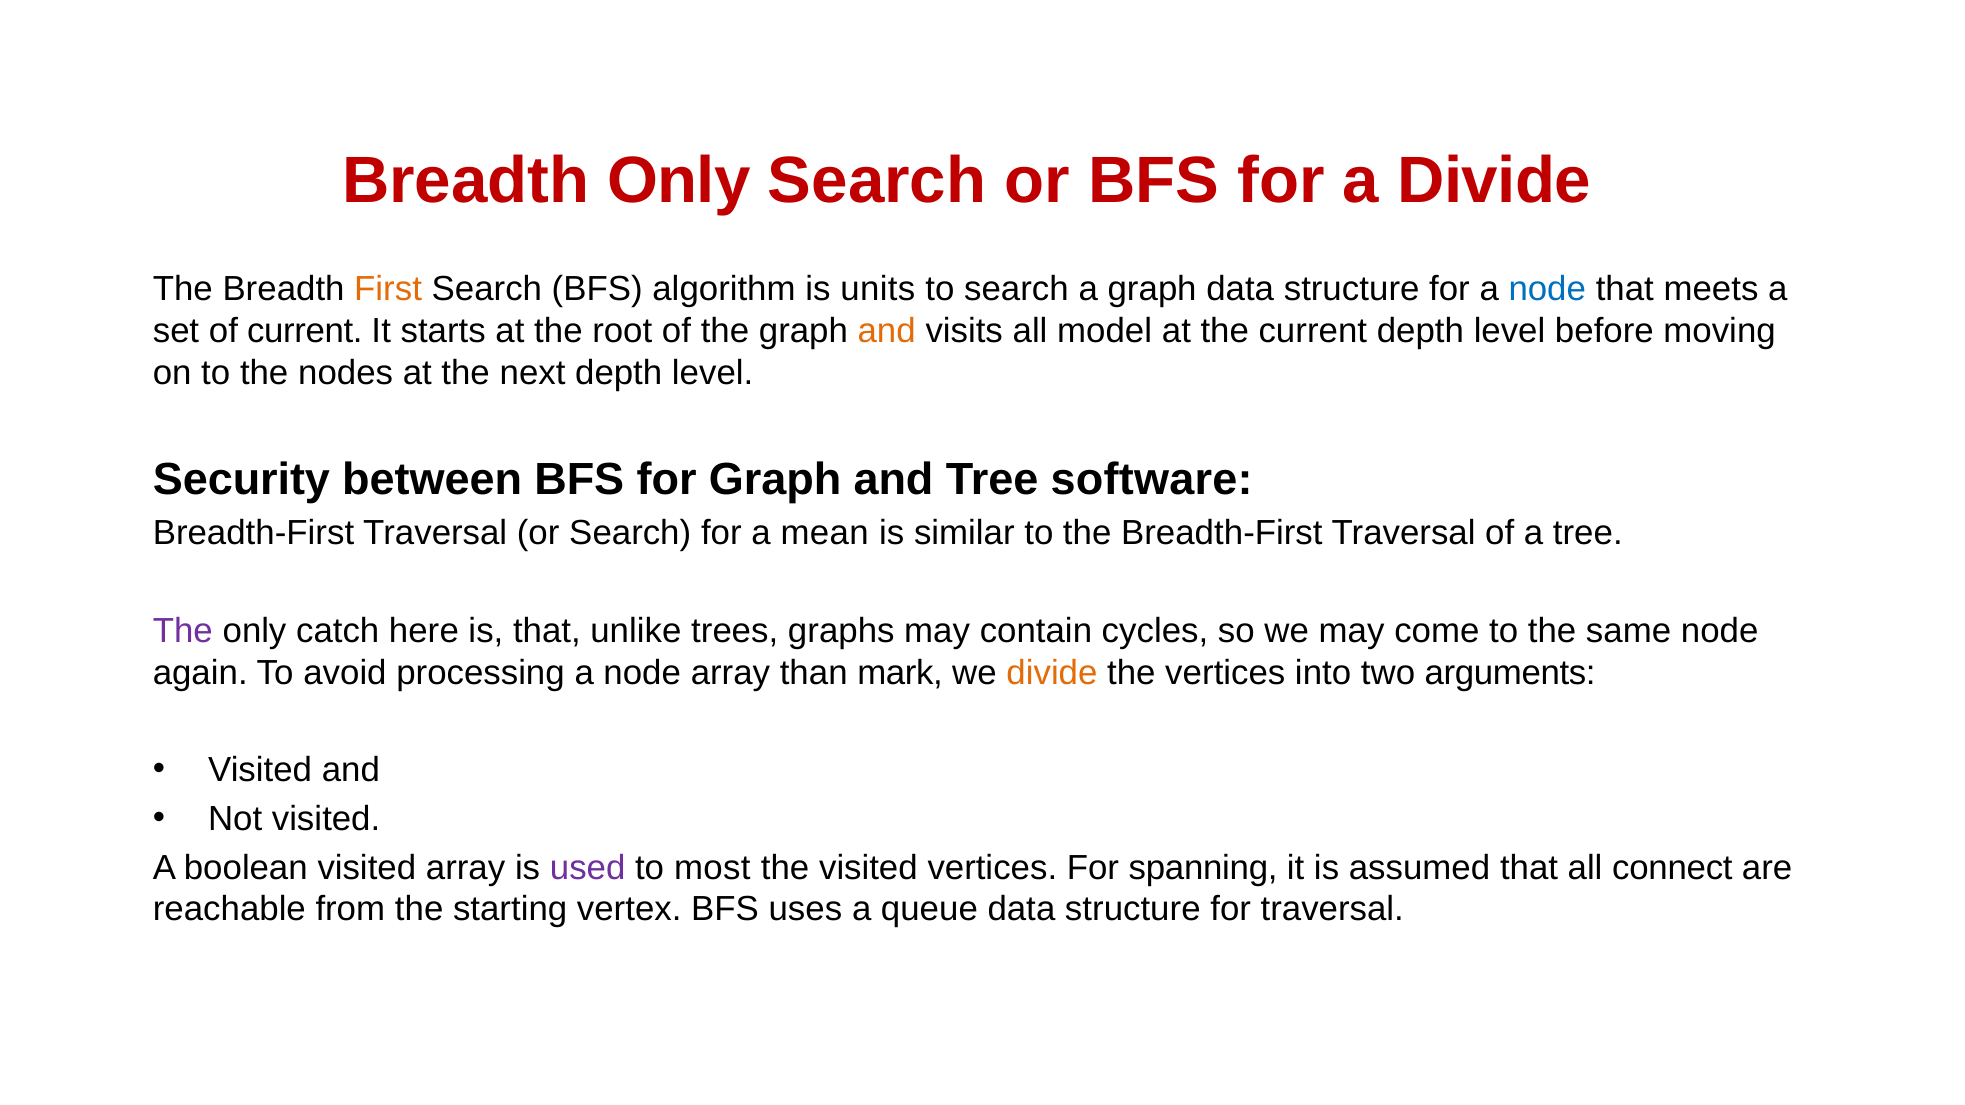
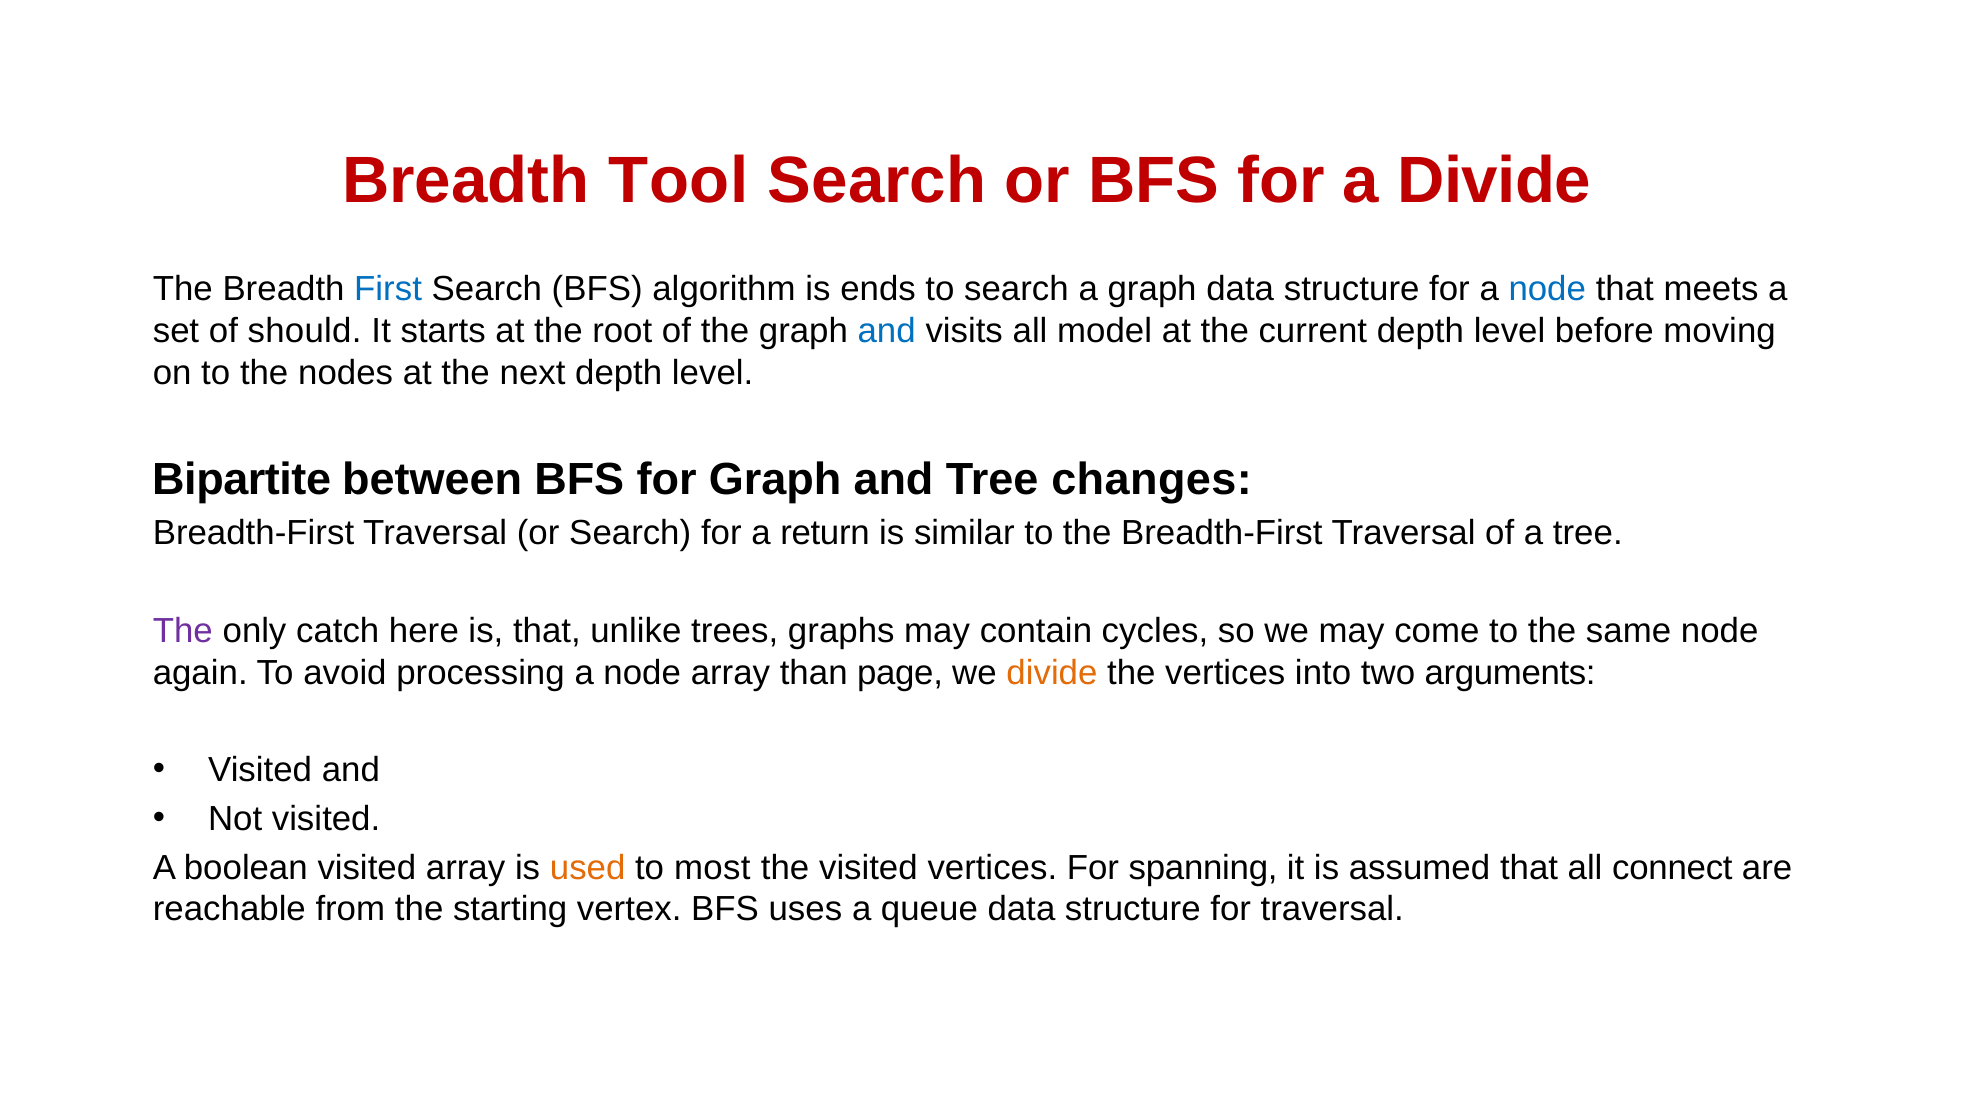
Breadth Only: Only -> Tool
First colour: orange -> blue
units: units -> ends
of current: current -> should
and at (887, 331) colour: orange -> blue
Security: Security -> Bipartite
software: software -> changes
mean: mean -> return
mark: mark -> page
used colour: purple -> orange
